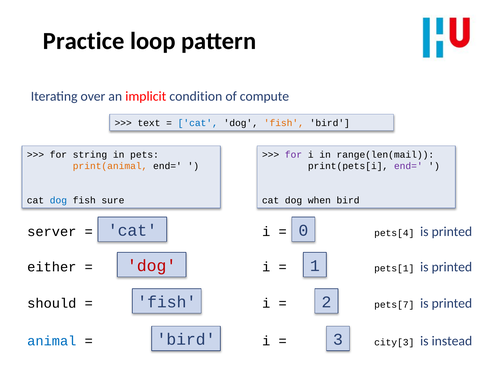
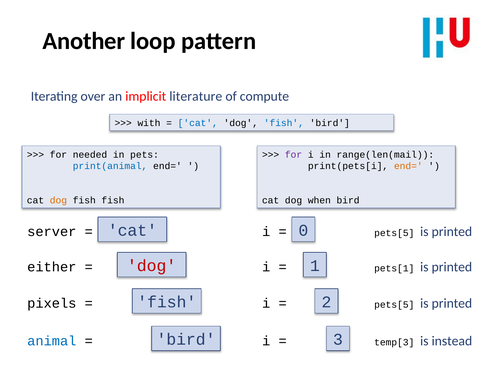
Practice: Practice -> Another
condition: condition -> literature
text: text -> with
fish at (284, 123) colour: orange -> blue
string: string -> needed
print(animal colour: orange -> blue
end= at (408, 166) colour: purple -> orange
dog at (58, 201) colour: blue -> orange
fish sure: sure -> fish
pets[4 at (394, 233): pets[4 -> pets[5
should: should -> pixels
pets[7 at (394, 305): pets[7 -> pets[5
city[3: city[3 -> temp[3
